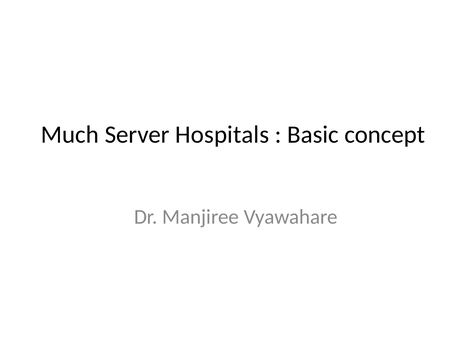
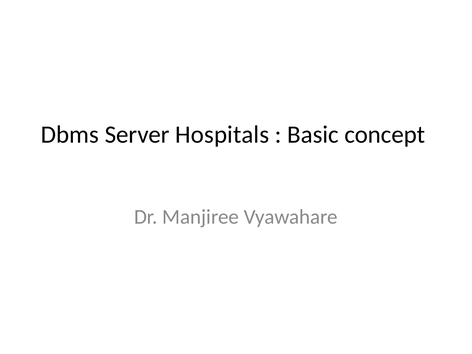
Much: Much -> Dbms
